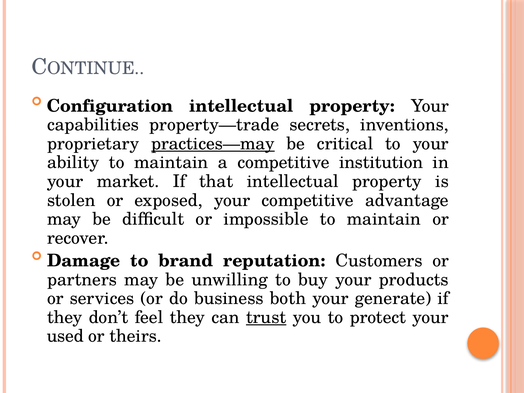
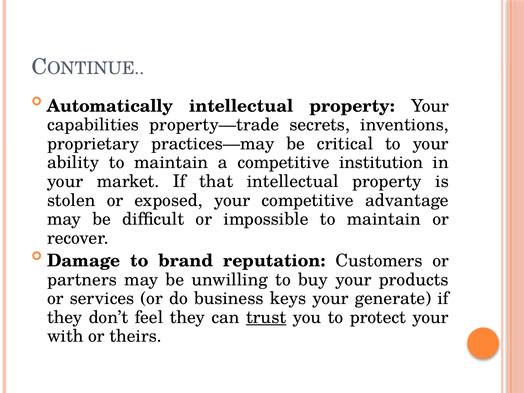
Configuration: Configuration -> Automatically
practices—may underline: present -> none
both: both -> keys
used: used -> with
